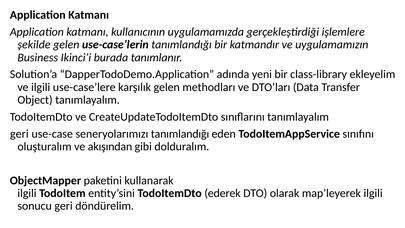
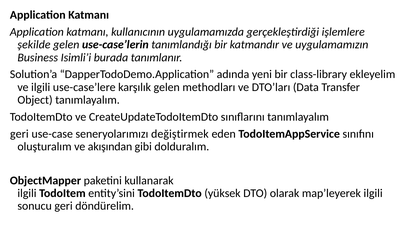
Ikinci’i: Ikinci’i -> Isimli’i
seneryolarımızı tanımlandığı: tanımlandığı -> değiştirmek
ederek: ederek -> yüksek
